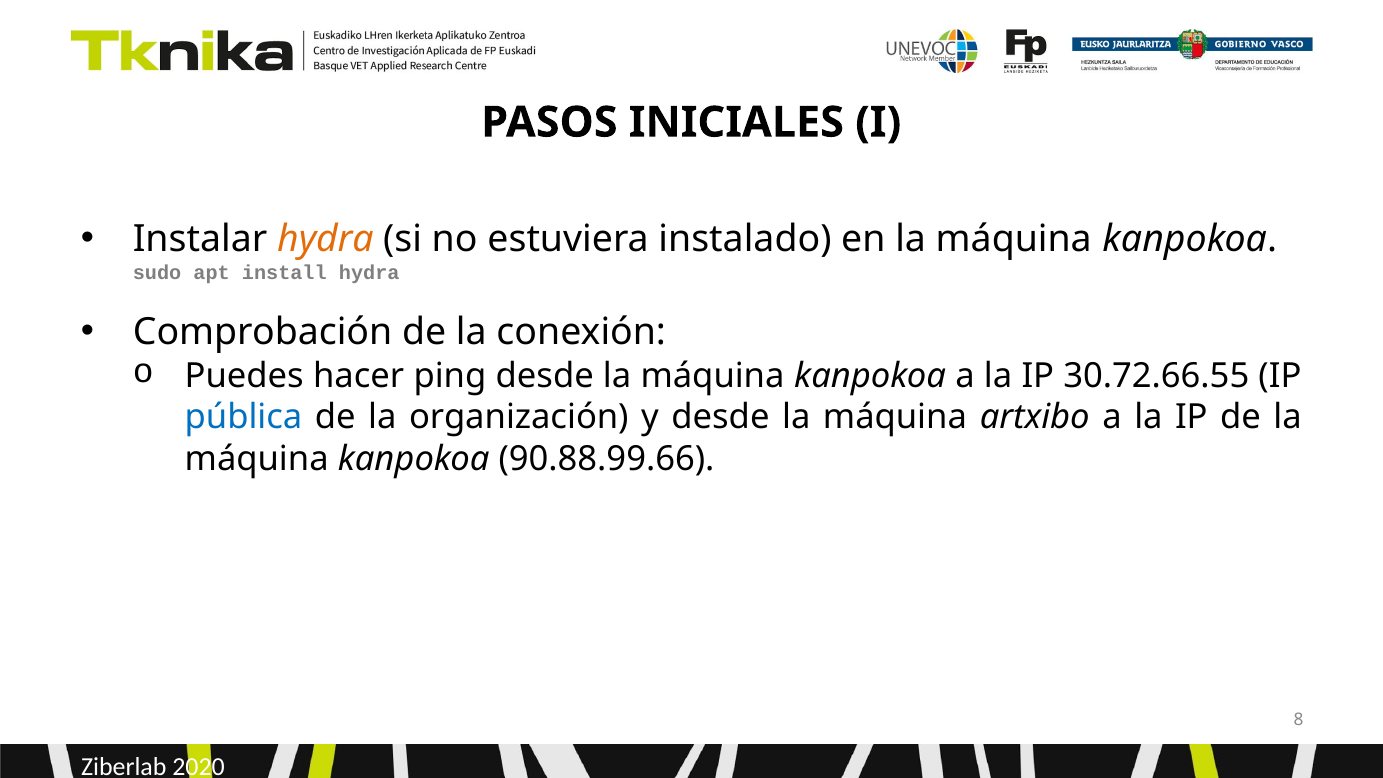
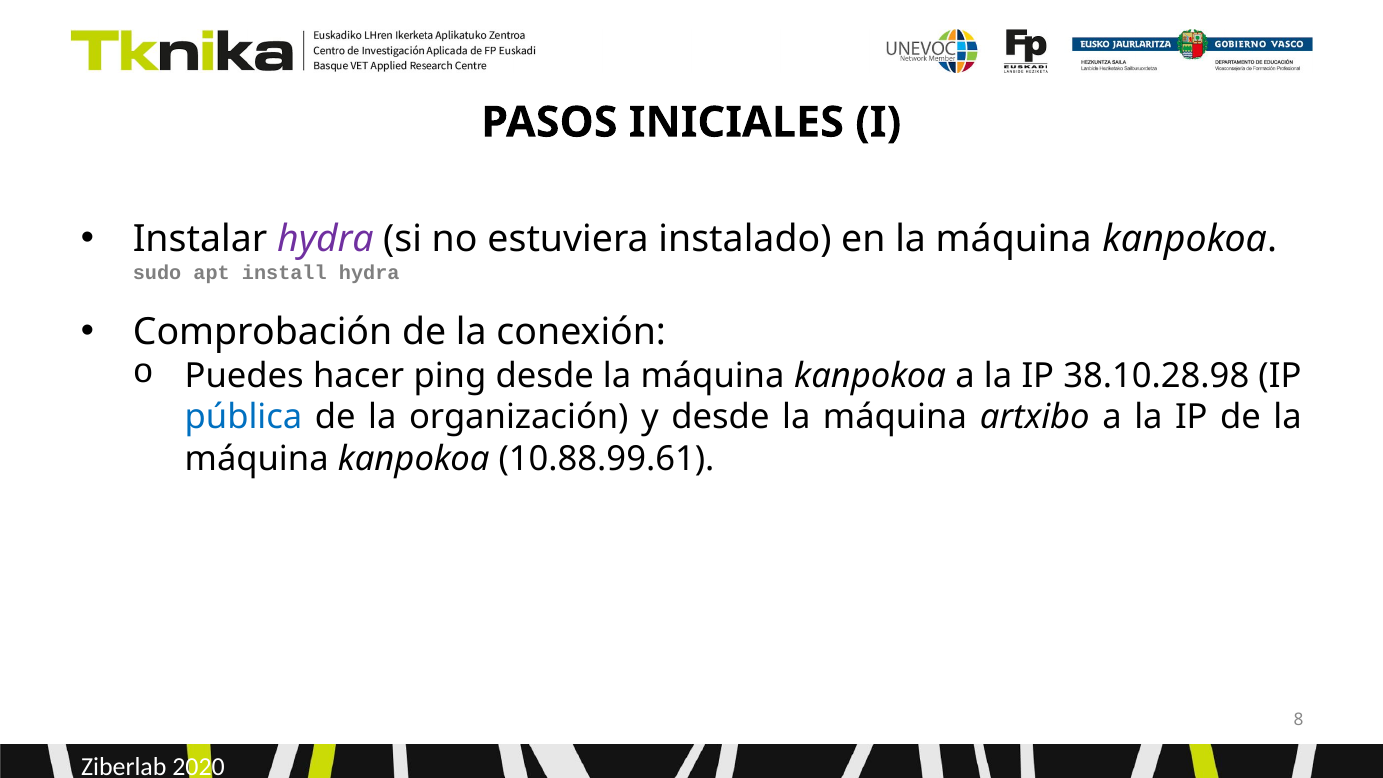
hydra at (325, 239) colour: orange -> purple
30.72.66.55: 30.72.66.55 -> 38.10.28.98
90.88.99.66: 90.88.99.66 -> 10.88.99.61
